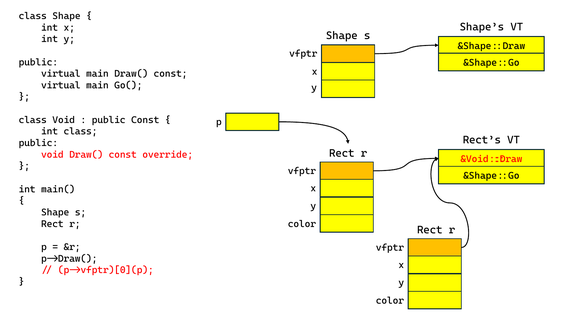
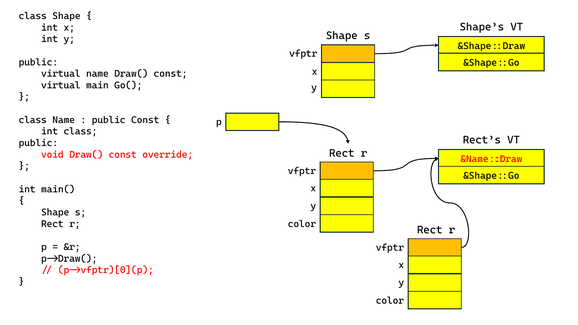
main at (97, 74): main -> name
class Void: Void -> Name
&Void::Draw: &Void::Draw -> &Name::Draw
